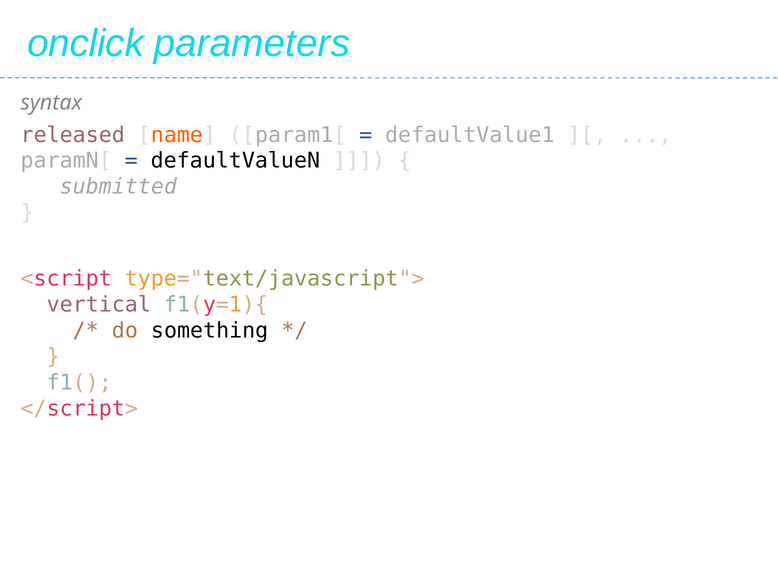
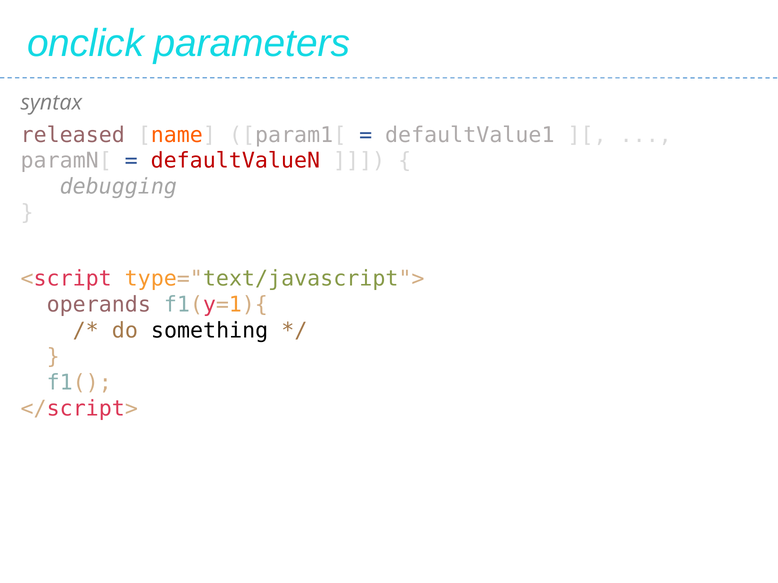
defaultValueN colour: black -> red
submitted: submitted -> debugging
vertical: vertical -> operands
